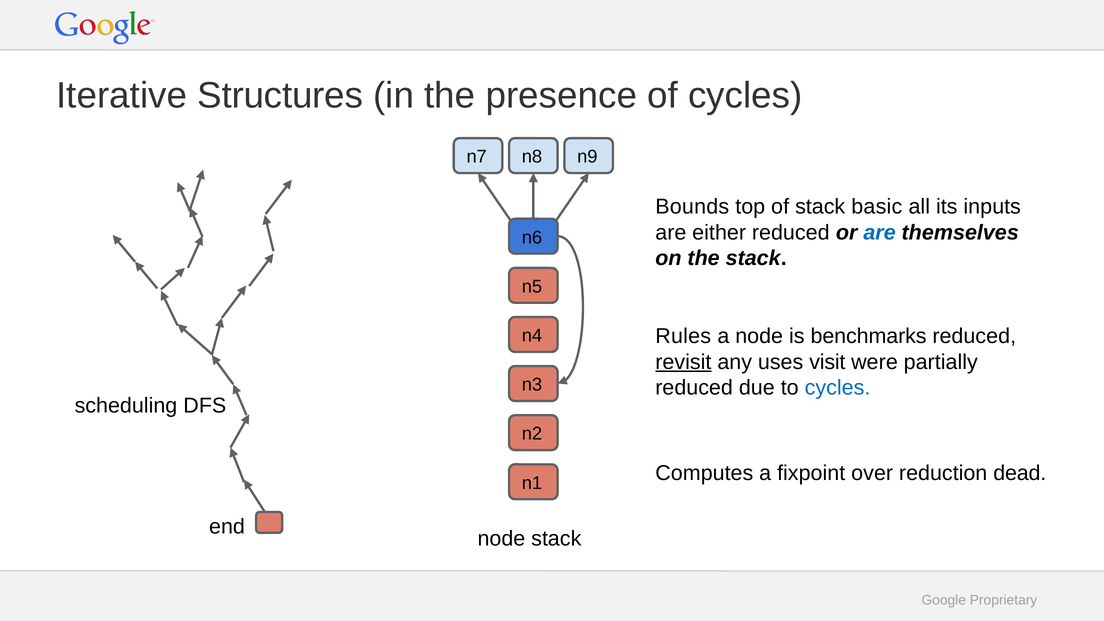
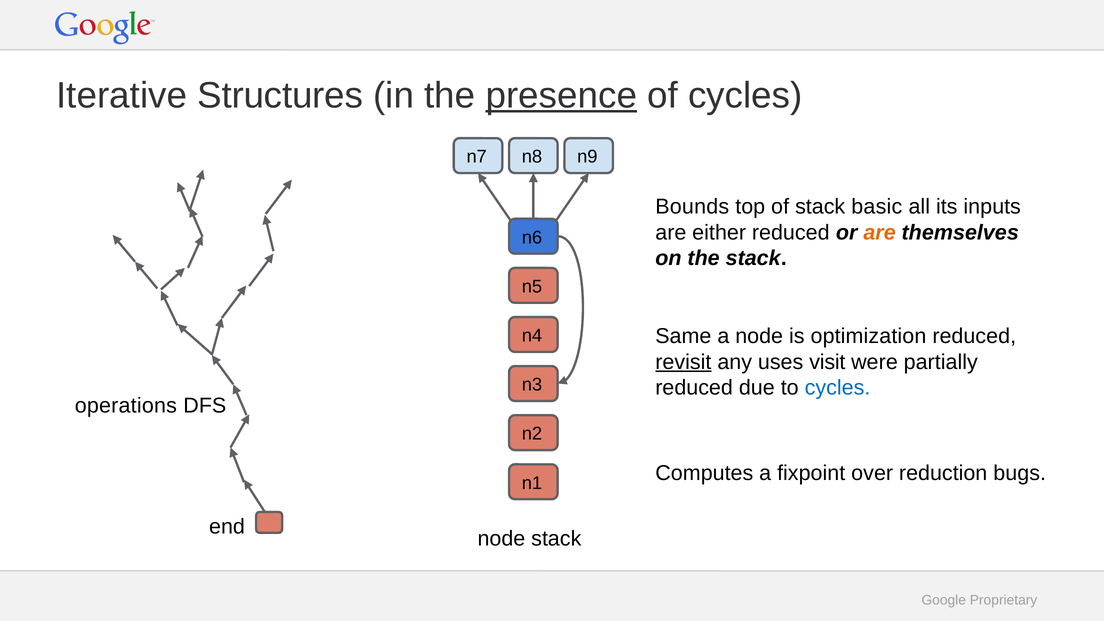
presence underline: none -> present
are at (880, 233) colour: blue -> orange
Rules: Rules -> Same
benchmarks: benchmarks -> optimization
scheduling: scheduling -> operations
dead: dead -> bugs
